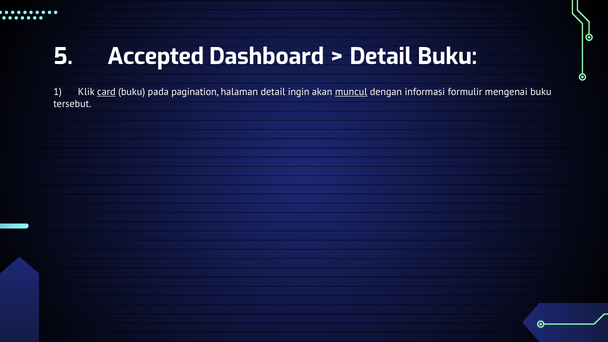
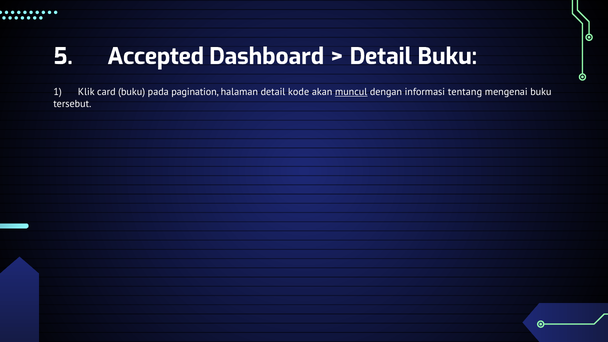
card underline: present -> none
ingin: ingin -> kode
formulir: formulir -> tentang
